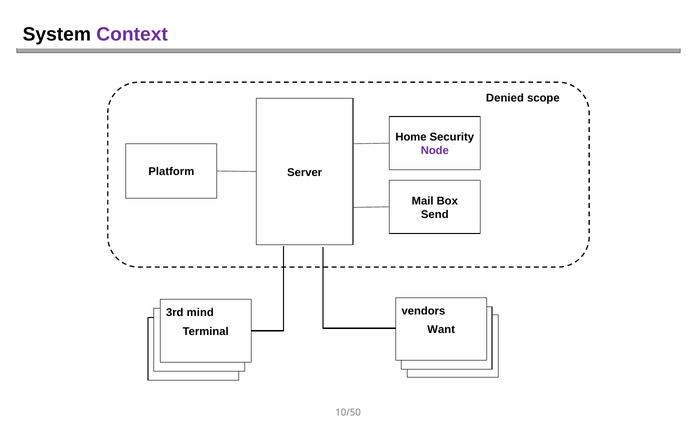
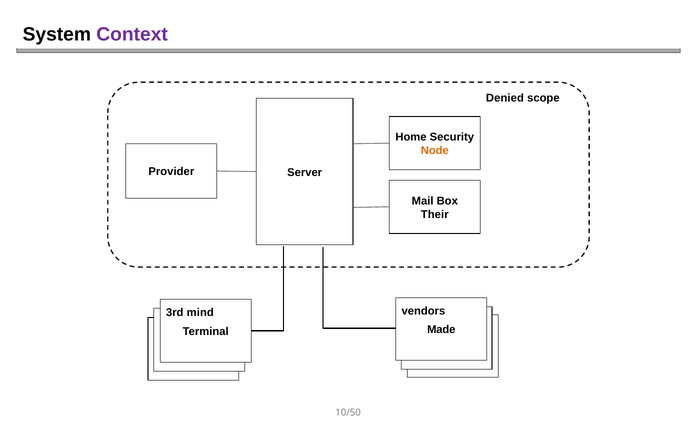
Node at (435, 151) colour: purple -> orange
Platform: Platform -> Provider
Send: Send -> Their
Want: Want -> Made
